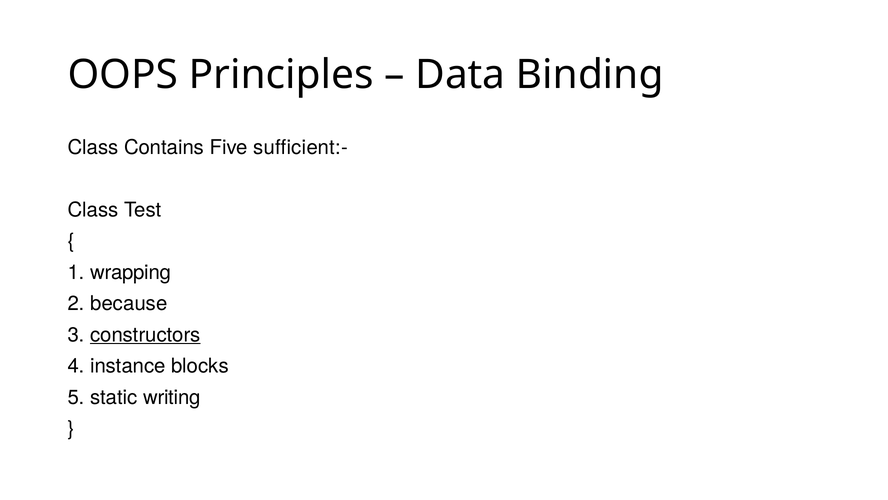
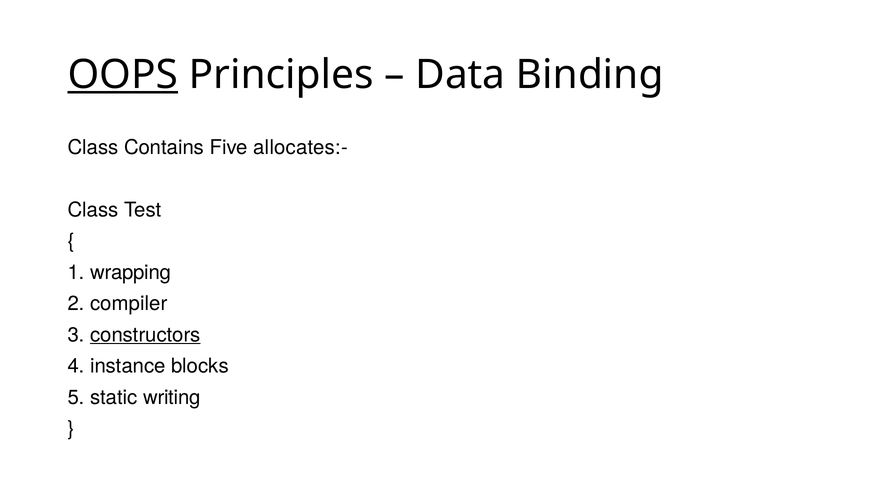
OOPS underline: none -> present
sufficient:-: sufficient:- -> allocates:-
because: because -> compiler
